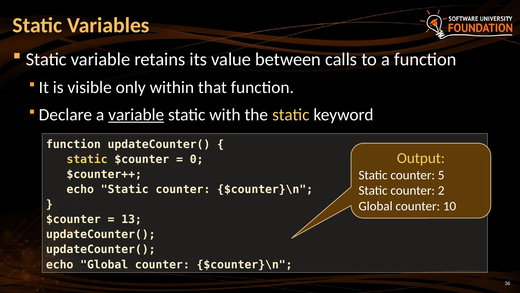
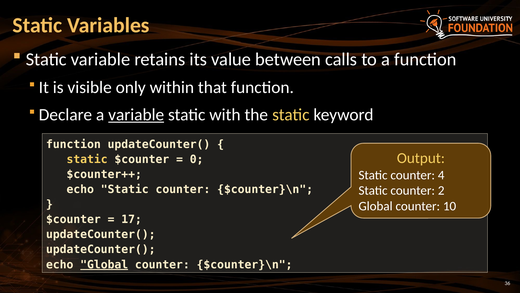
5: 5 -> 4
13: 13 -> 17
Global at (104, 264) underline: none -> present
